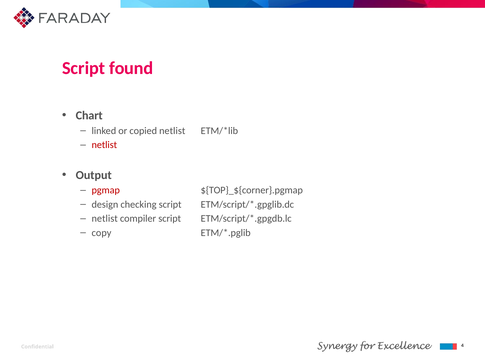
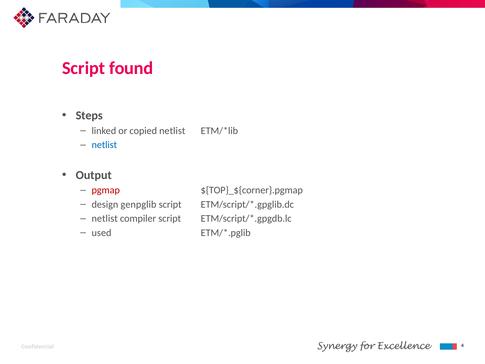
Chart: Chart -> Steps
netlist at (104, 145) colour: red -> blue
checking: checking -> genpglib
copy: copy -> used
